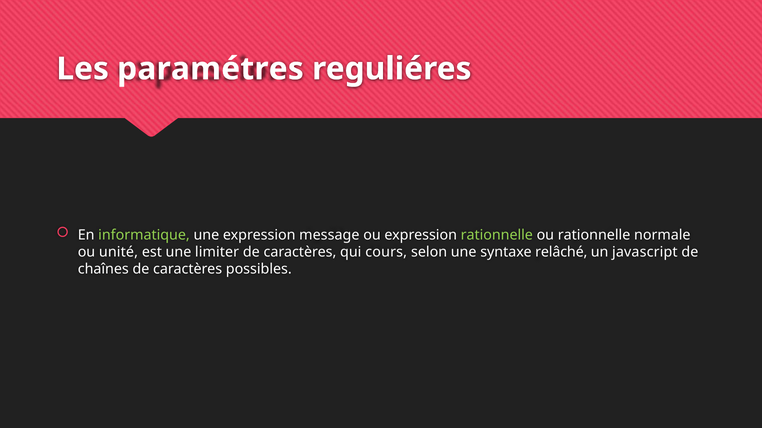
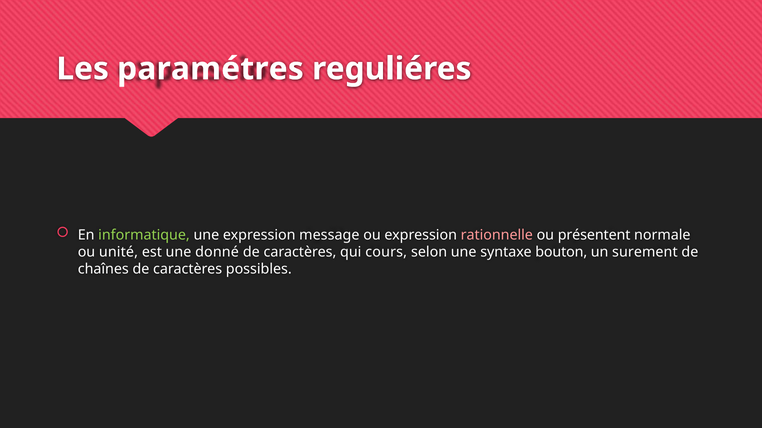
rationnelle at (497, 235) colour: light green -> pink
ou rationnelle: rationnelle -> présentent
limiter: limiter -> donné
relâché: relâché -> bouton
javascript: javascript -> surement
